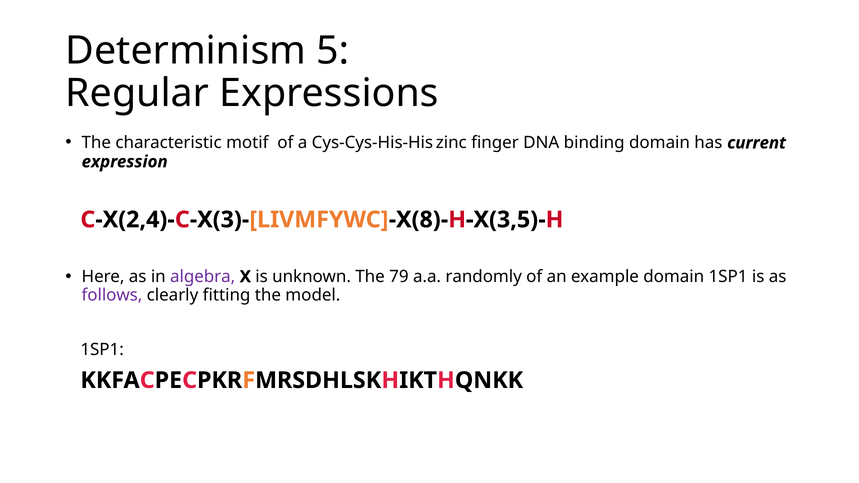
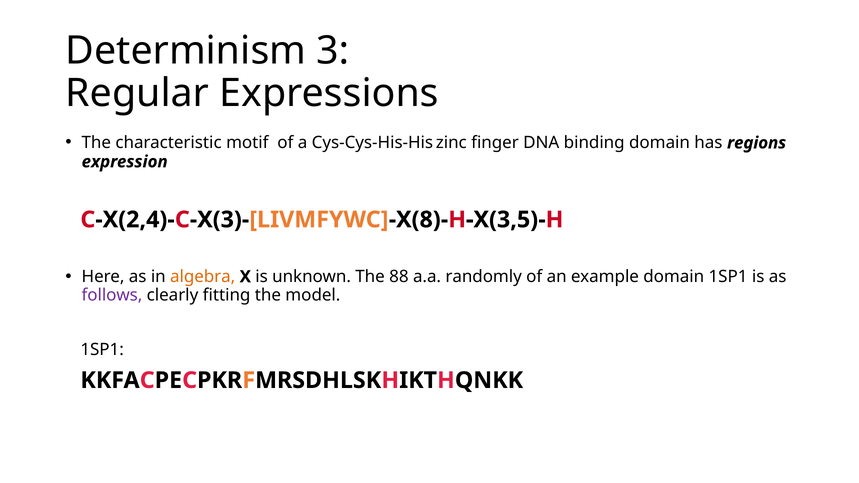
5: 5 -> 3
current: current -> regions
algebra colour: purple -> orange
79: 79 -> 88
